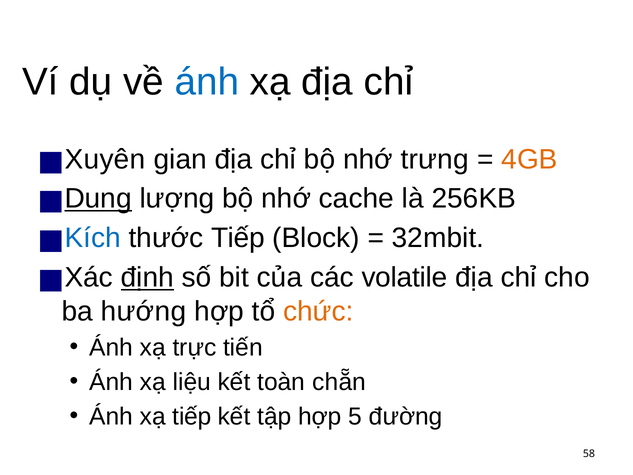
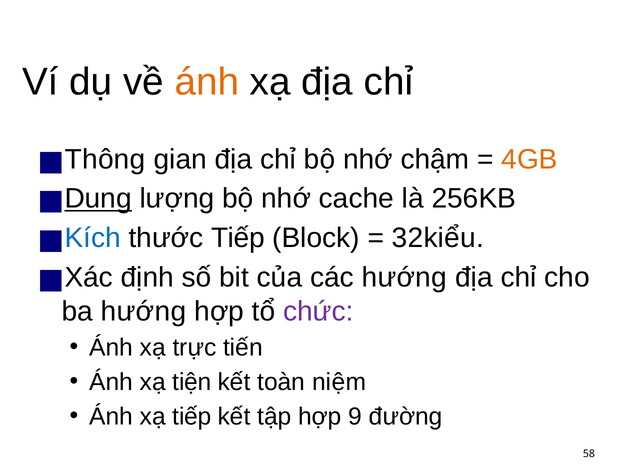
ánh at (207, 82) colour: blue -> orange
Xuyên: Xuyên -> Thông
trưng: trưng -> chậm
32mbit: 32mbit -> 32kiểu
định underline: present -> none
các volatile: volatile -> hướng
chức colour: orange -> purple
liệu: liệu -> tiện
chẵn: chẵn -> niệm
5: 5 -> 9
